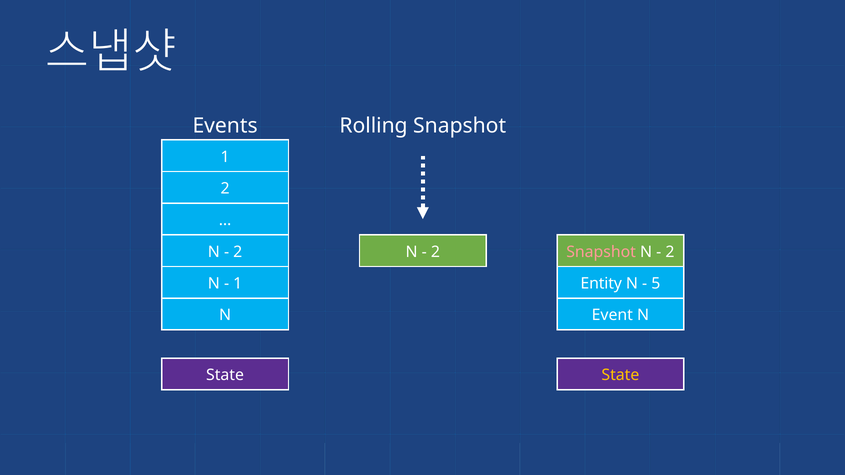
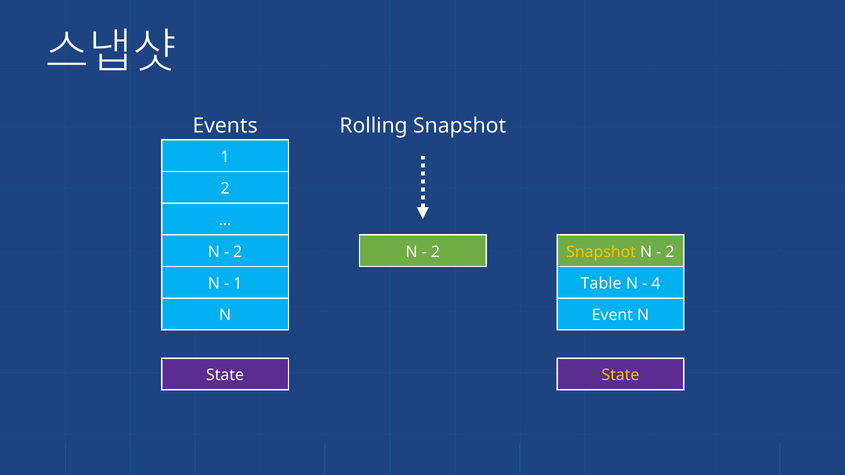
Snapshot at (601, 252) colour: pink -> yellow
Entity: Entity -> Table
5: 5 -> 4
